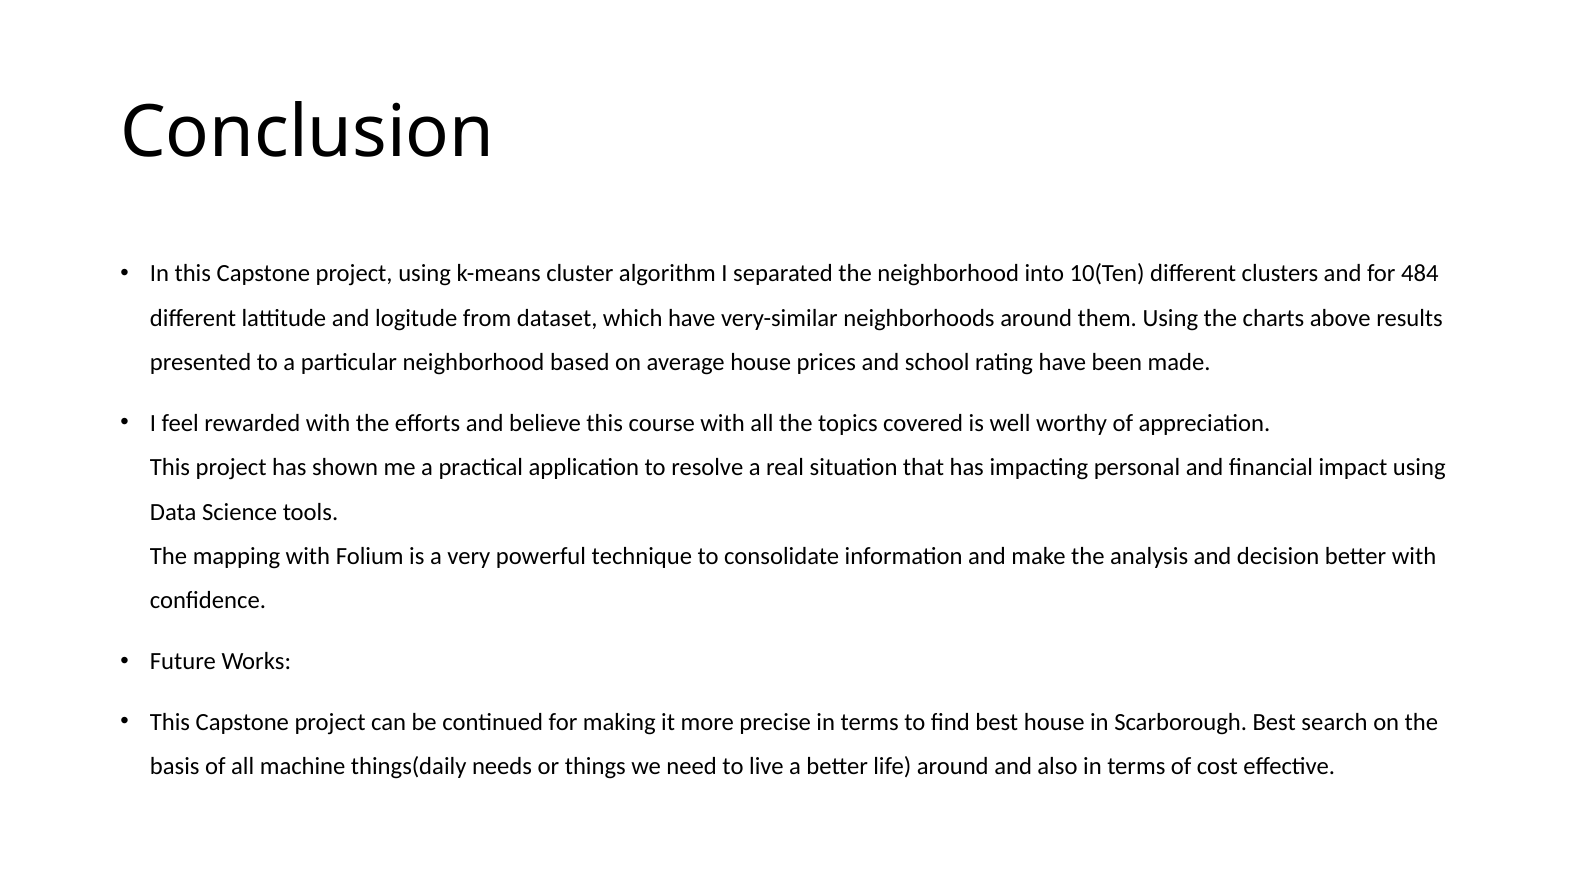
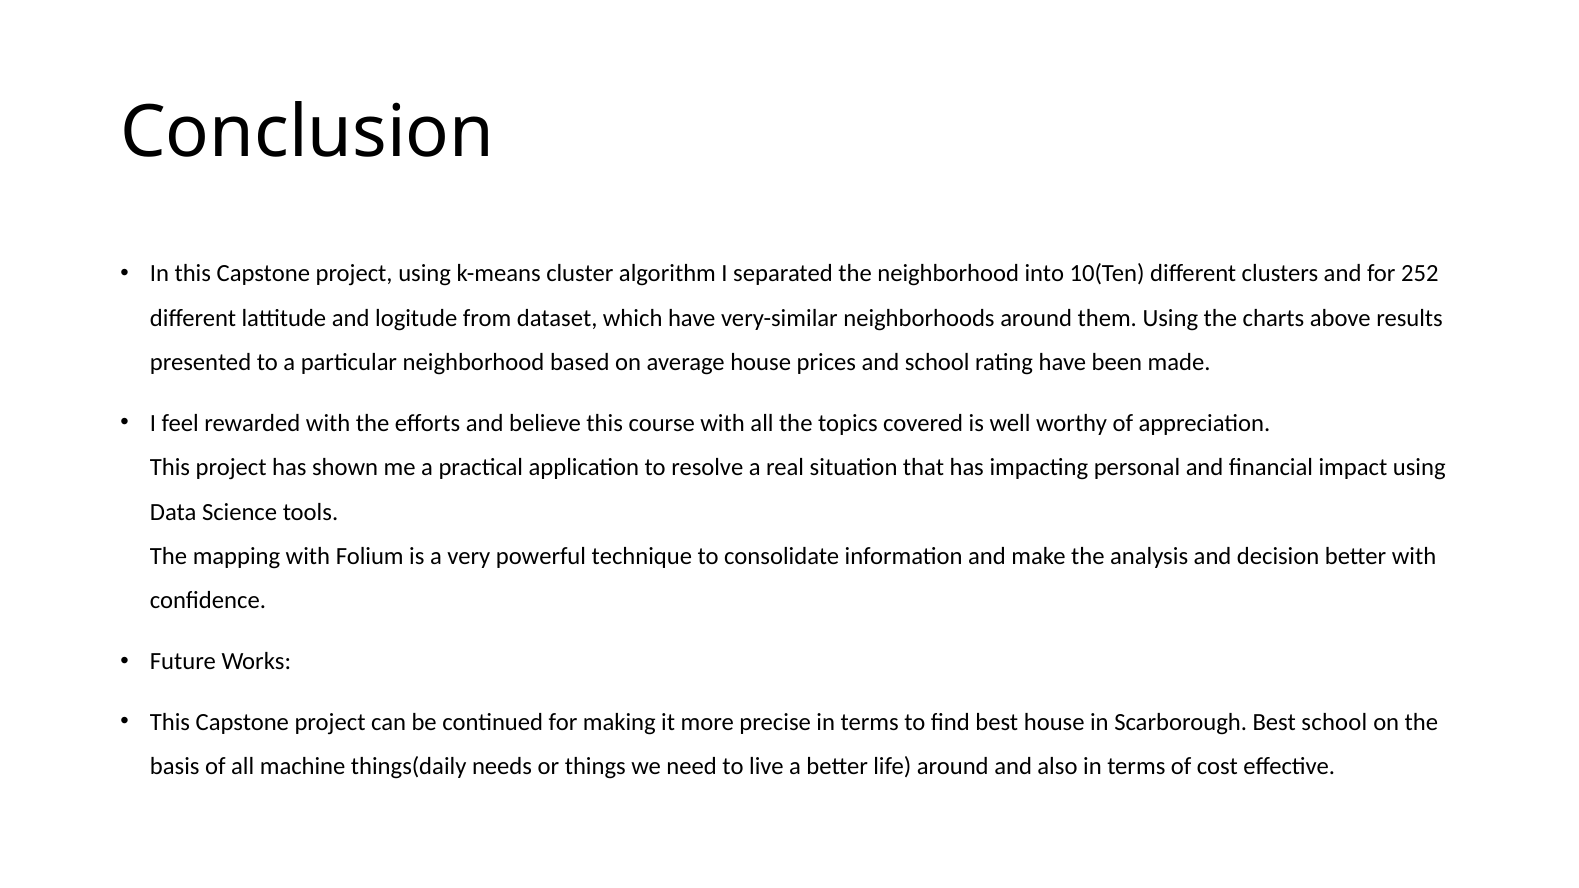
484: 484 -> 252
Best search: search -> school
